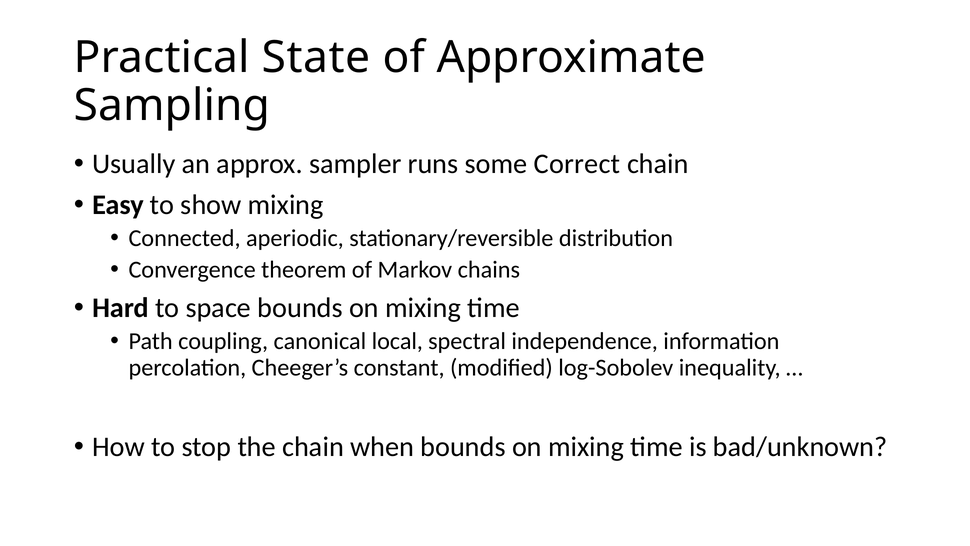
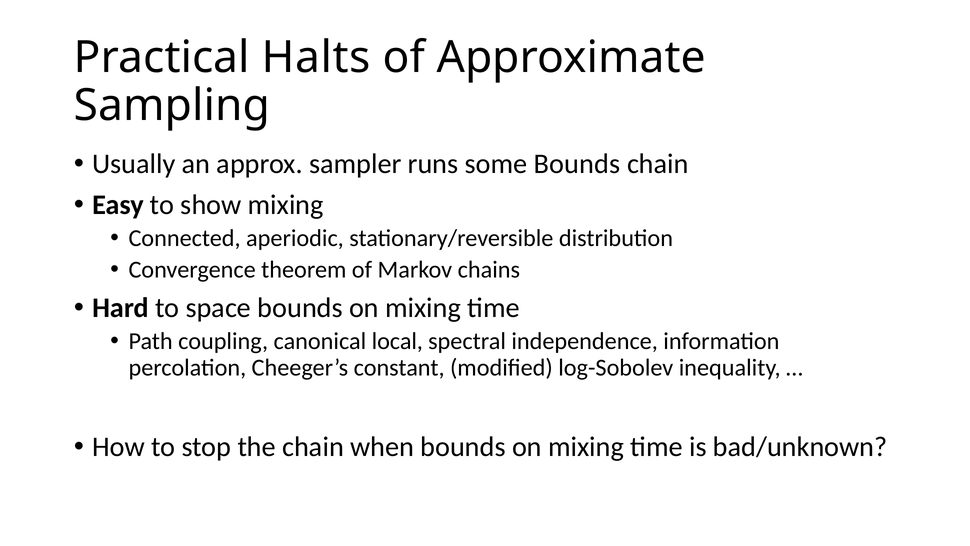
State: State -> Halts
some Correct: Correct -> Bounds
